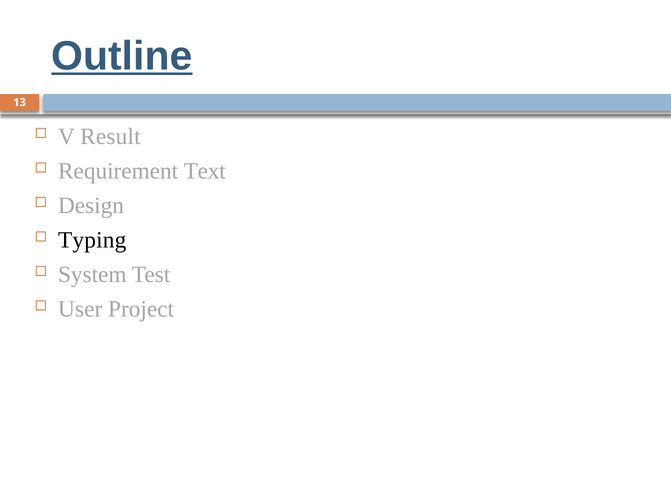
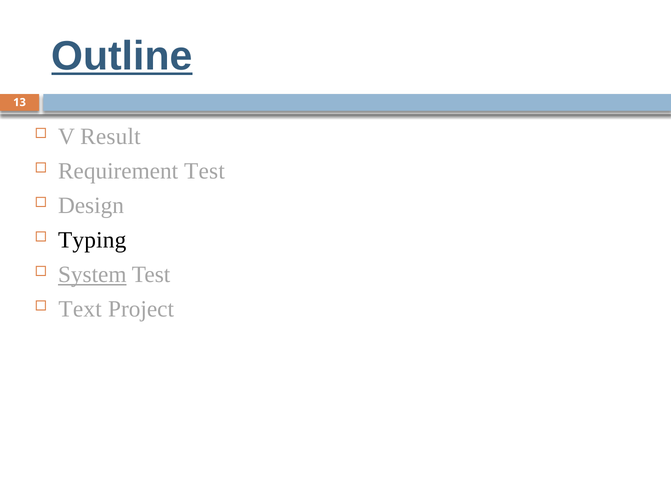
Requirement Text: Text -> Test
System underline: none -> present
User: User -> Text
